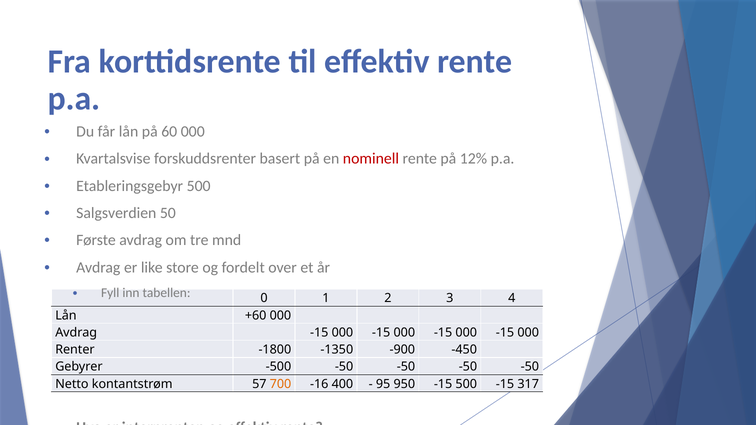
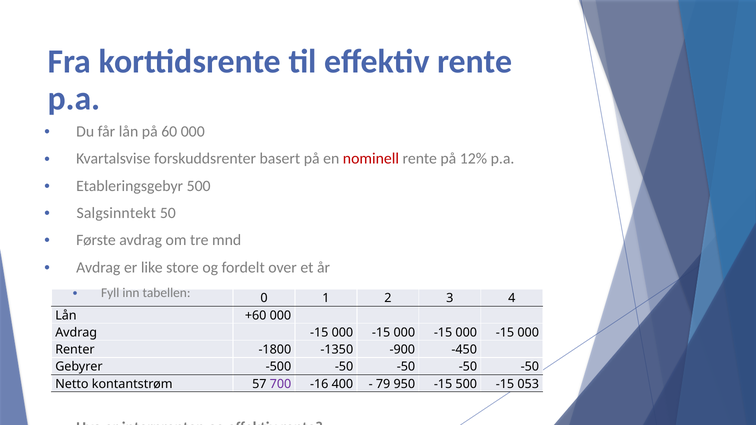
Salgsverdien: Salgsverdien -> Salgsinntekt
700 colour: orange -> purple
95: 95 -> 79
317: 317 -> 053
